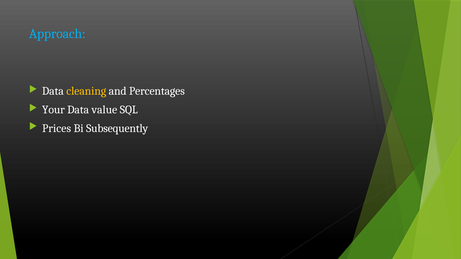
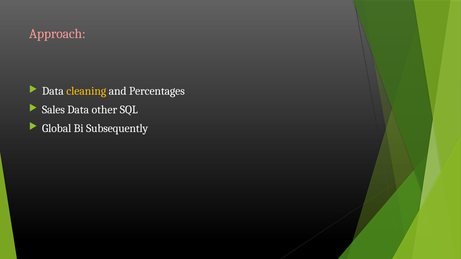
Approach colour: light blue -> pink
Your: Your -> Sales
value: value -> other
Prices: Prices -> Global
